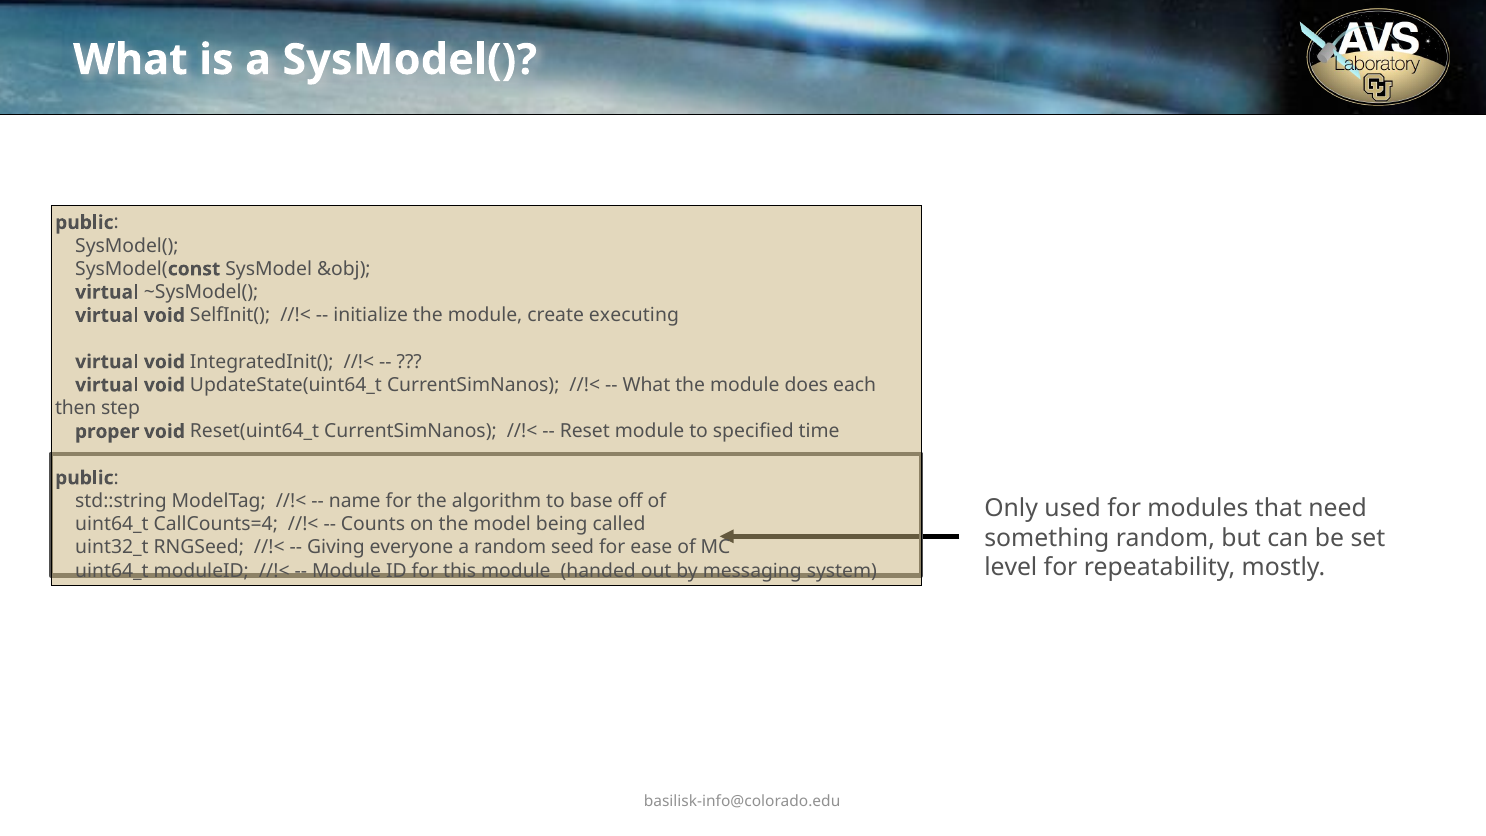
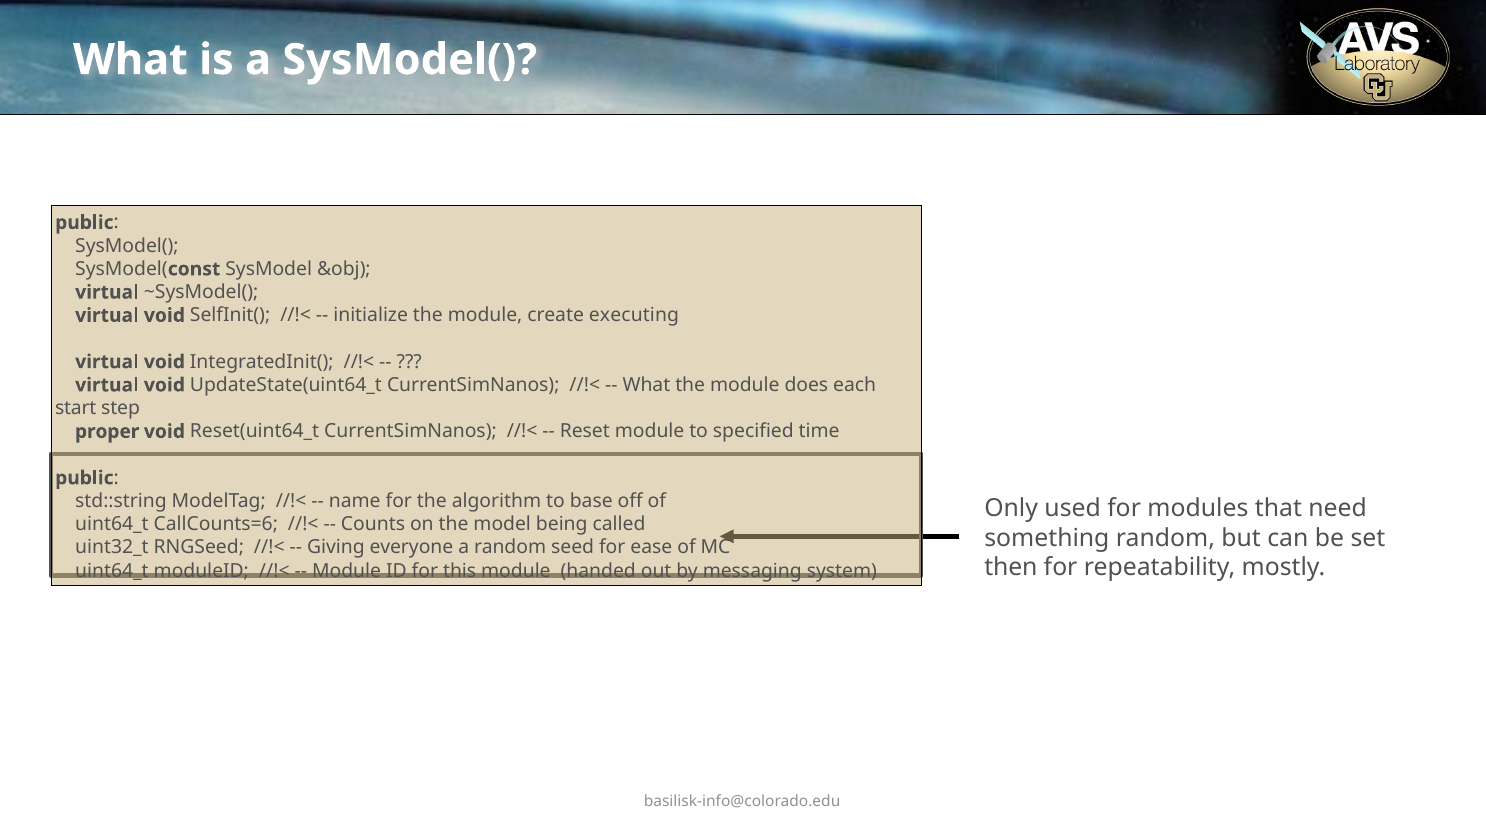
then: then -> start
CallCounts=4: CallCounts=4 -> CallCounts=6
level: level -> then
